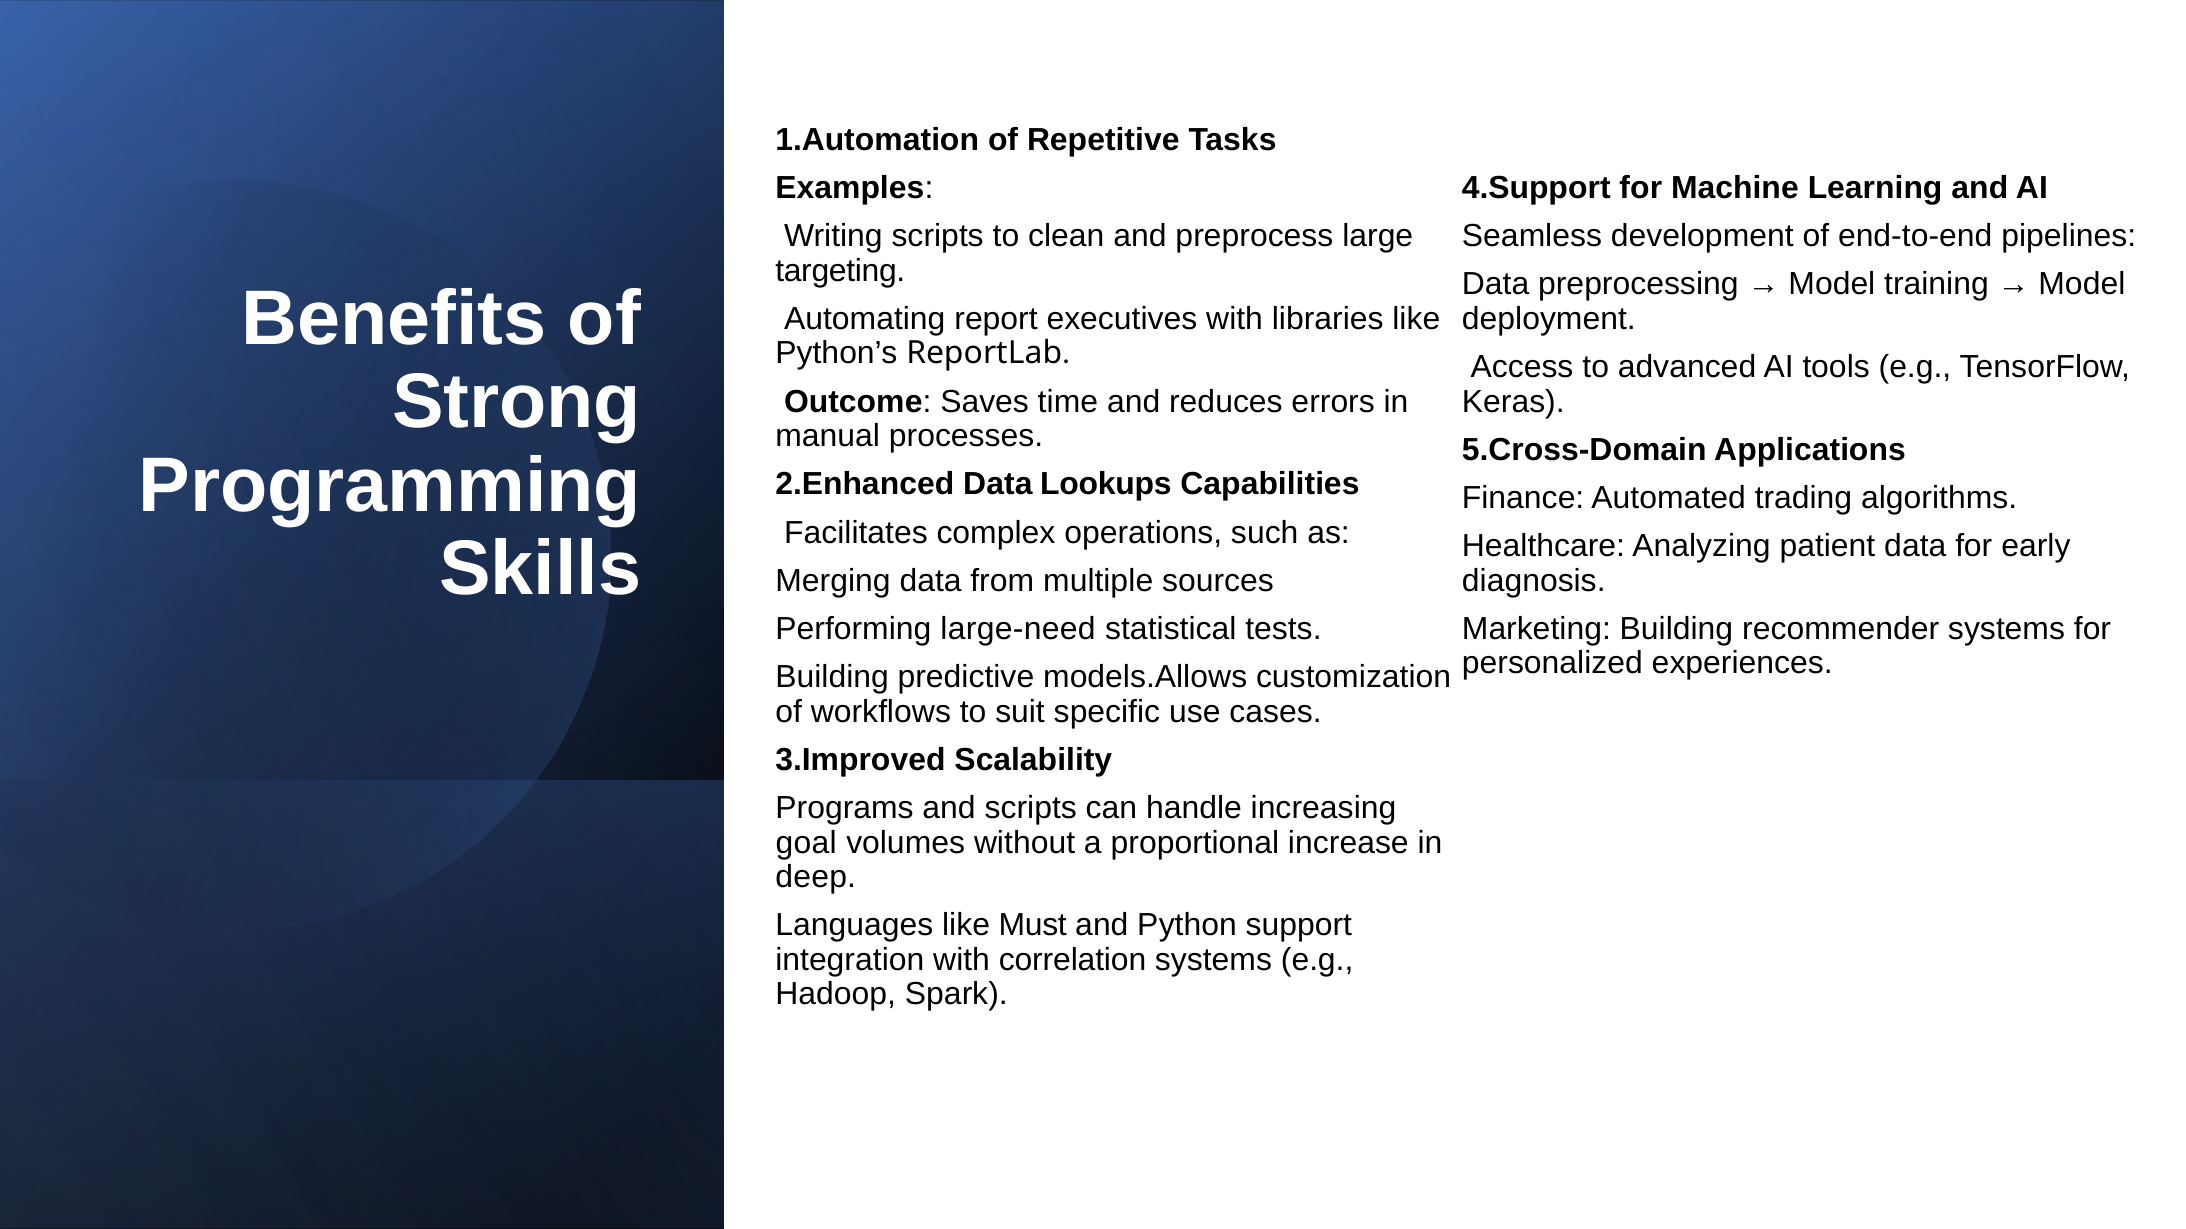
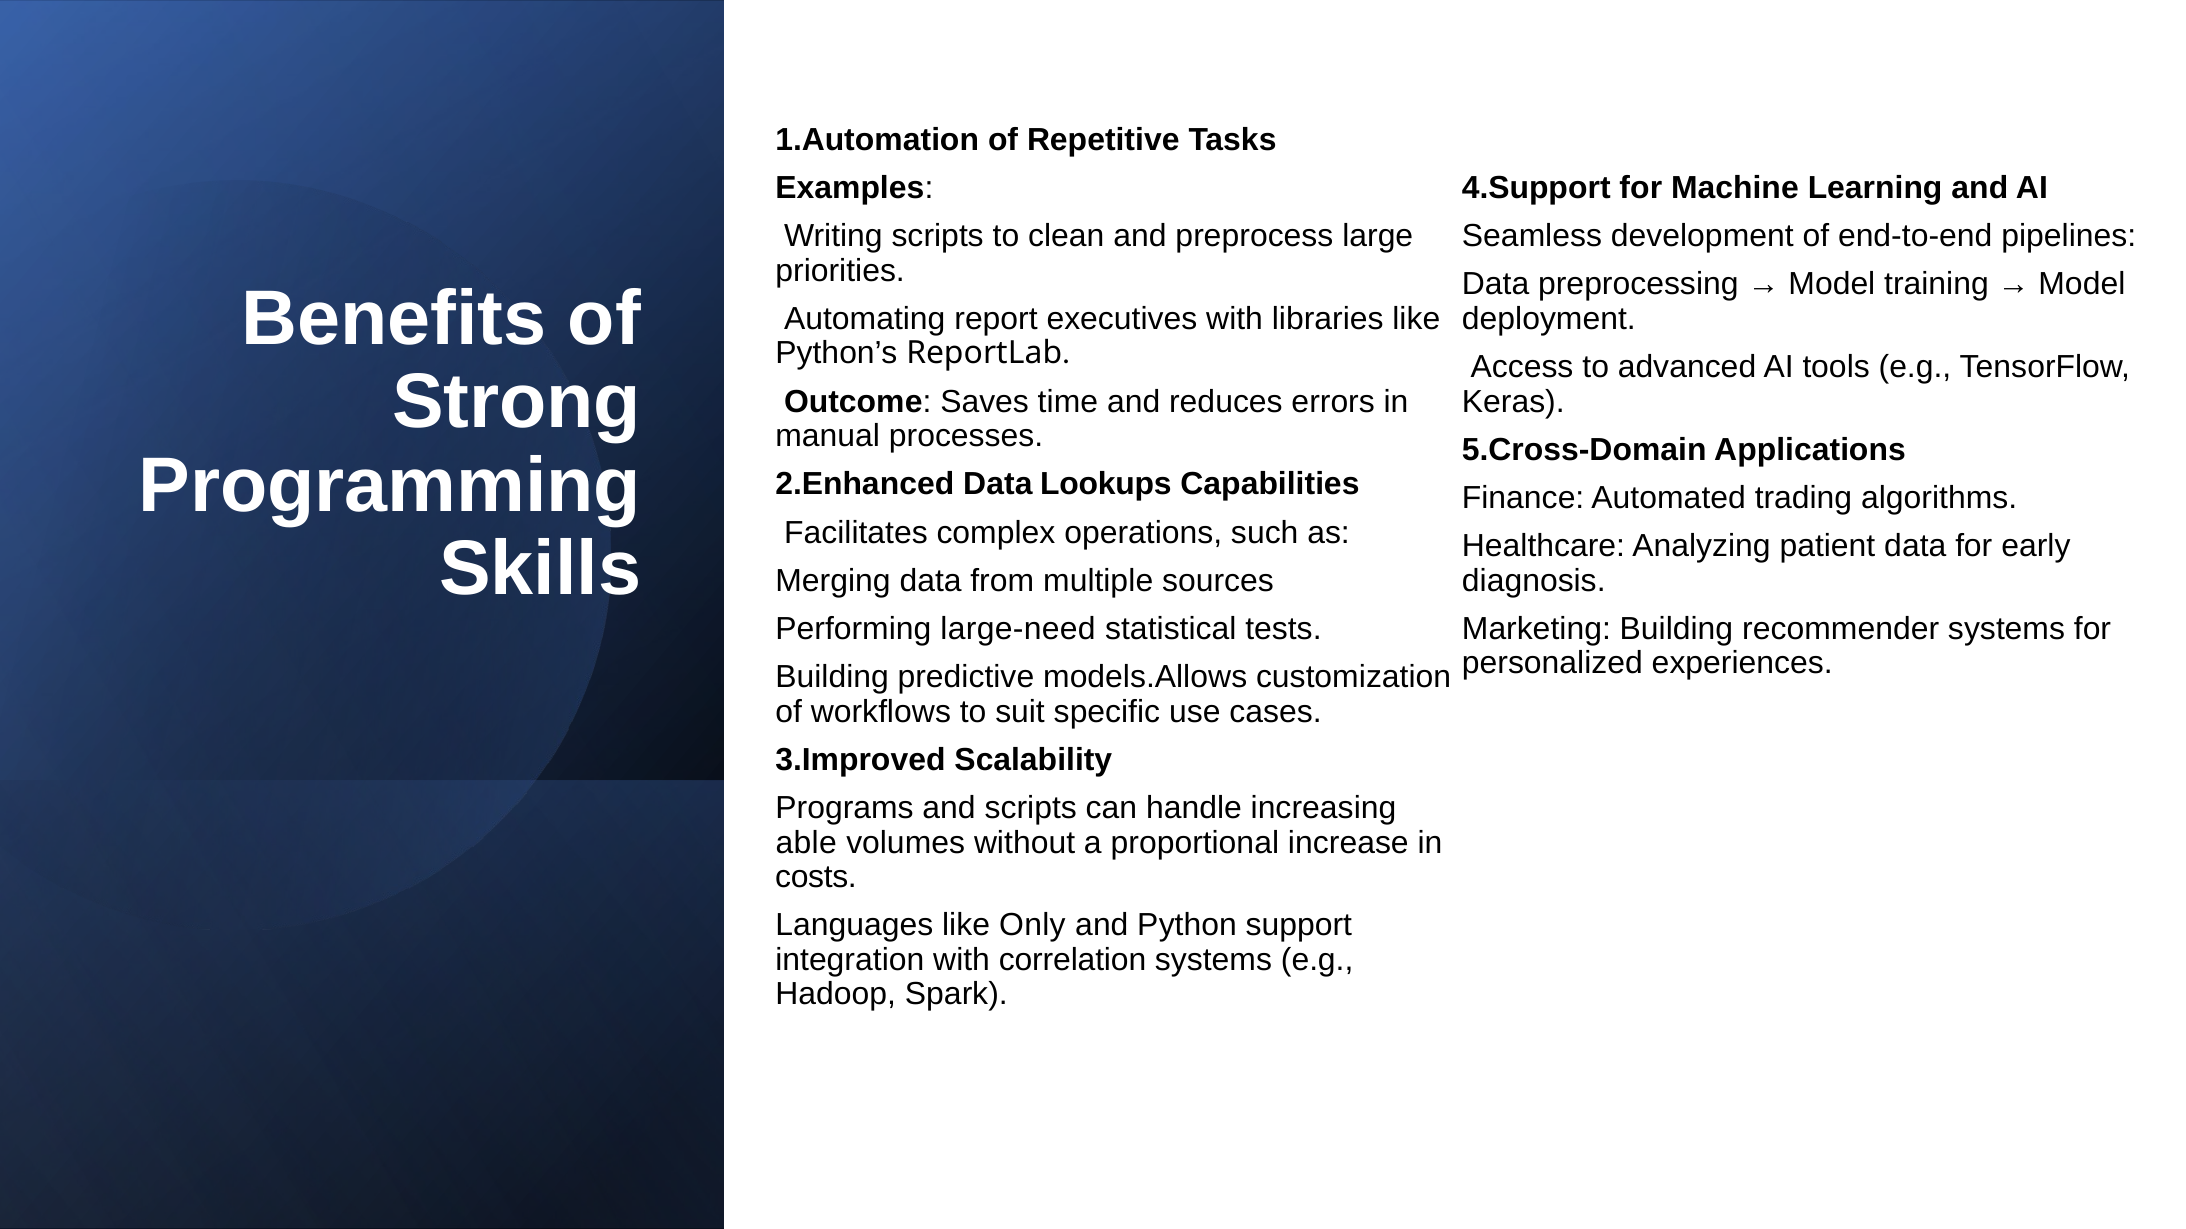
targeting: targeting -> priorities
goal: goal -> able
deep: deep -> costs
Must: Must -> Only
